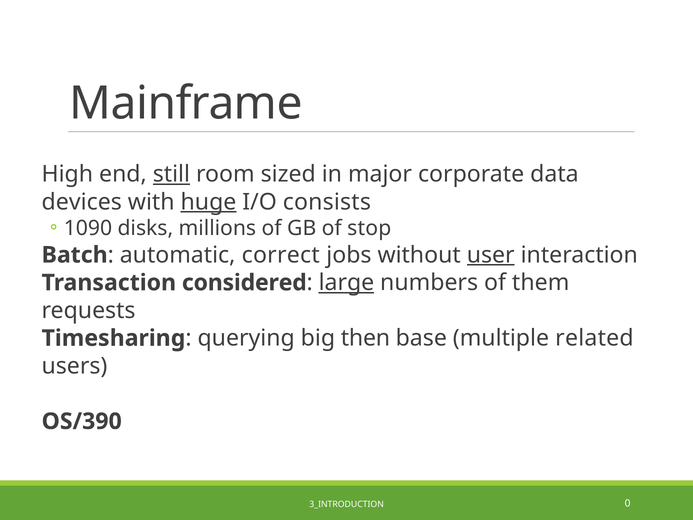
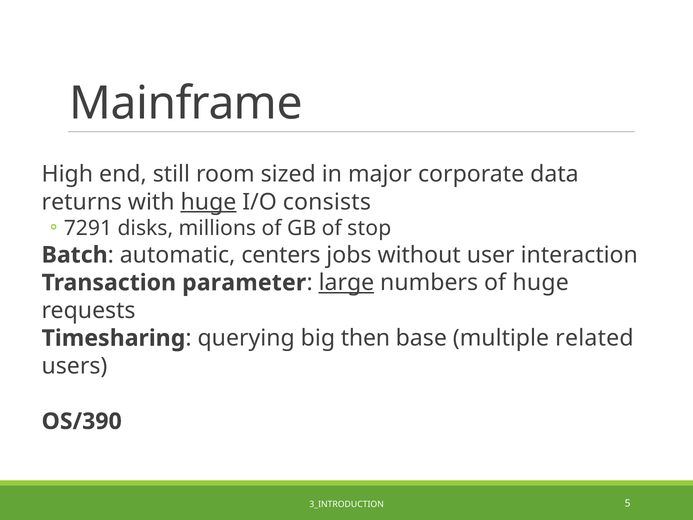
still underline: present -> none
devices: devices -> returns
1090: 1090 -> 7291
correct: correct -> centers
user underline: present -> none
considered: considered -> parameter
of them: them -> huge
0: 0 -> 5
